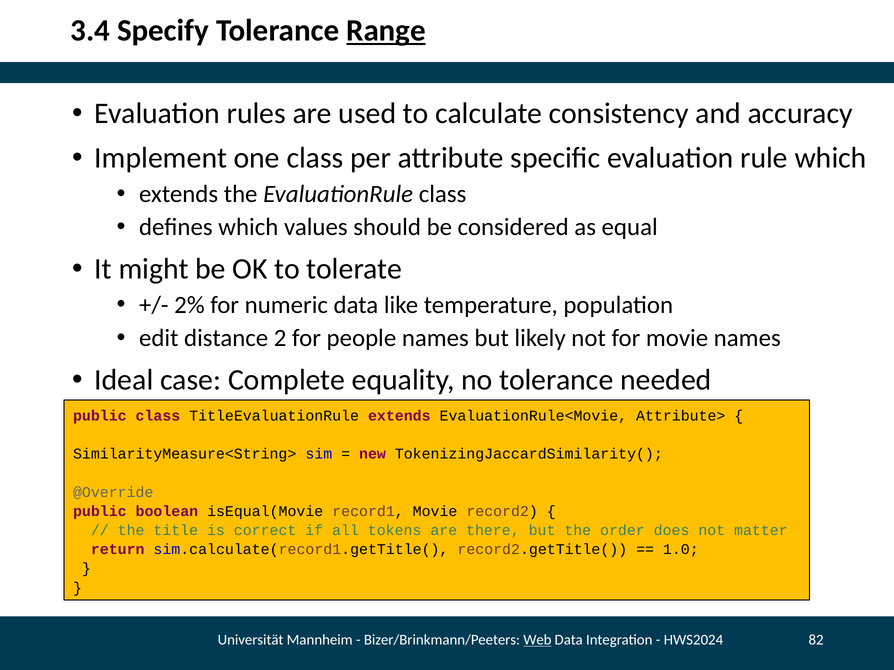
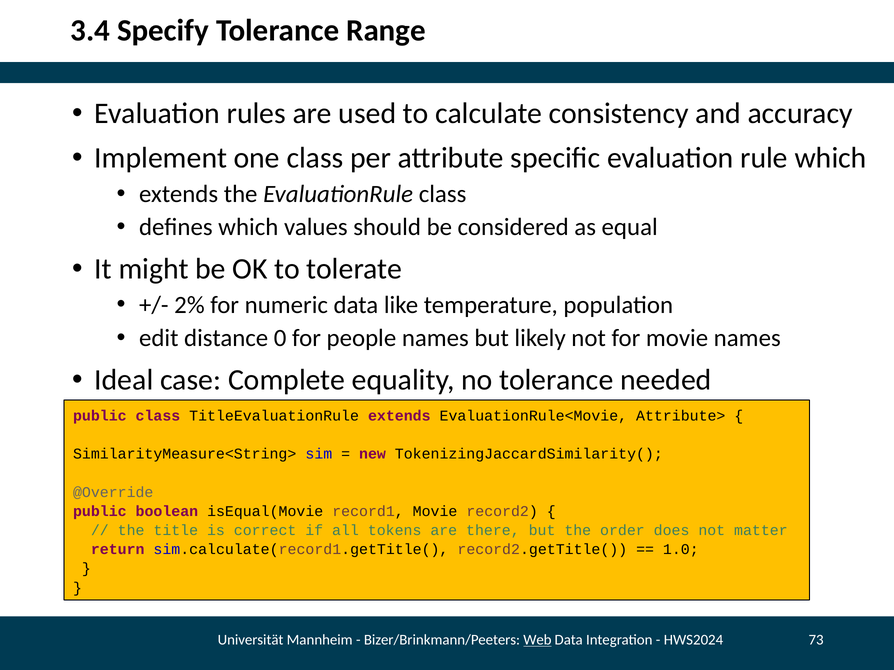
Range underline: present -> none
2: 2 -> 0
82: 82 -> 73
